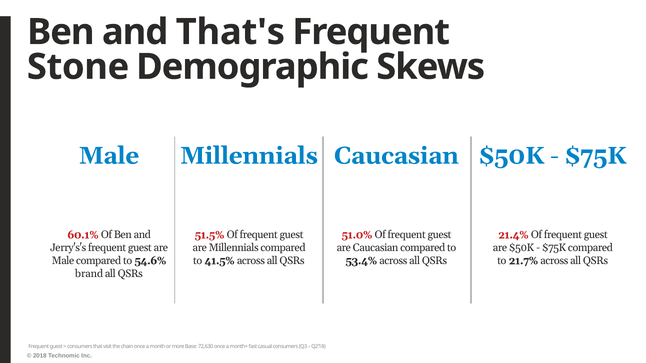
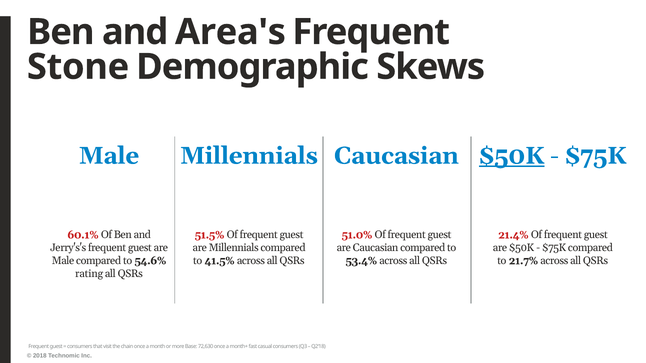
That's: That's -> Area's
$50K at (512, 156) underline: none -> present
brand: brand -> rating
